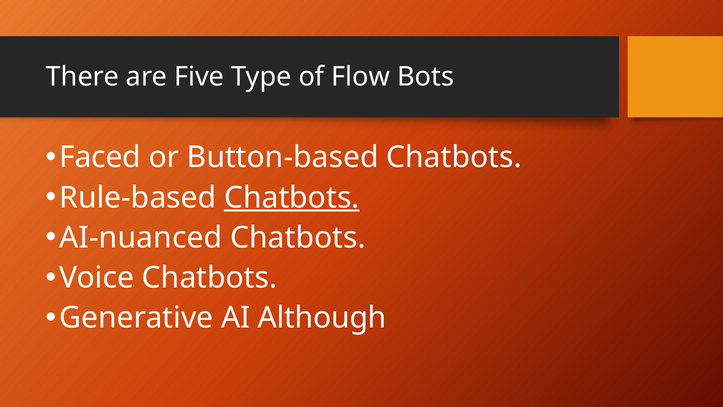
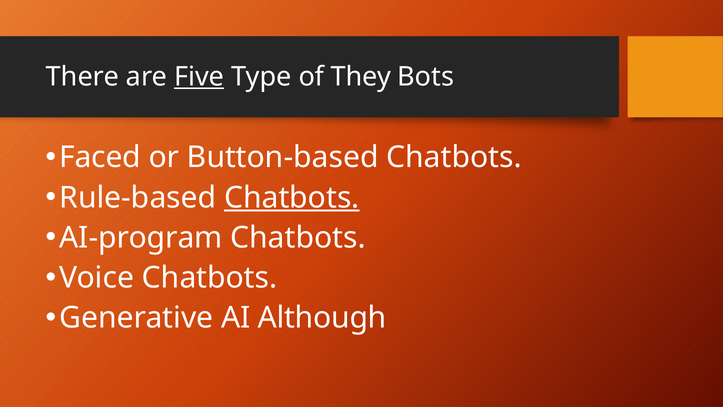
Five underline: none -> present
Flow: Flow -> They
AI-nuanced: AI-nuanced -> AI-program
